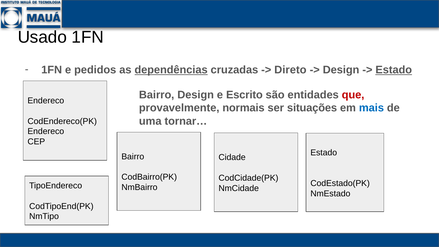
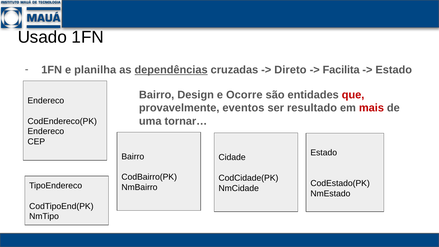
pedidos: pedidos -> planilha
Design at (341, 70): Design -> Facilita
Estado at (394, 70) underline: present -> none
Escrito: Escrito -> Ocorre
normais: normais -> eventos
situações: situações -> resultado
mais colour: blue -> red
